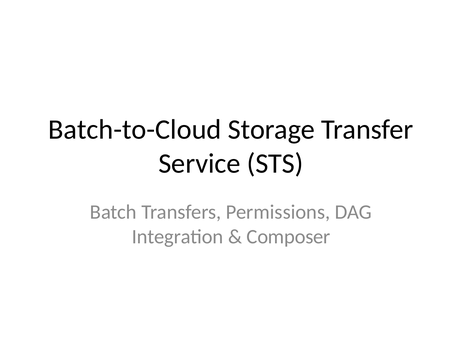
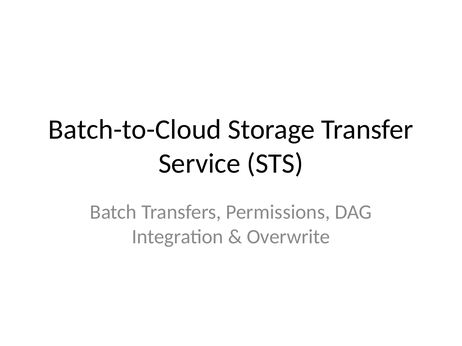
Composer: Composer -> Overwrite
